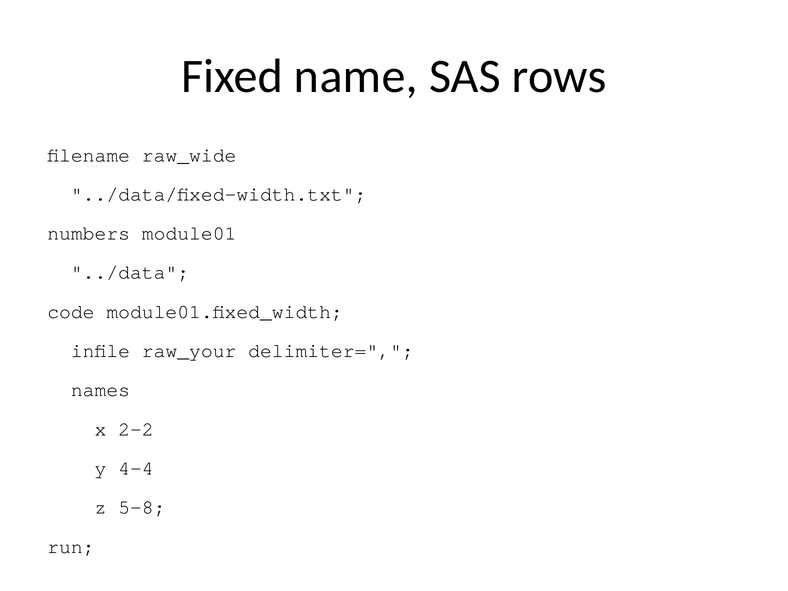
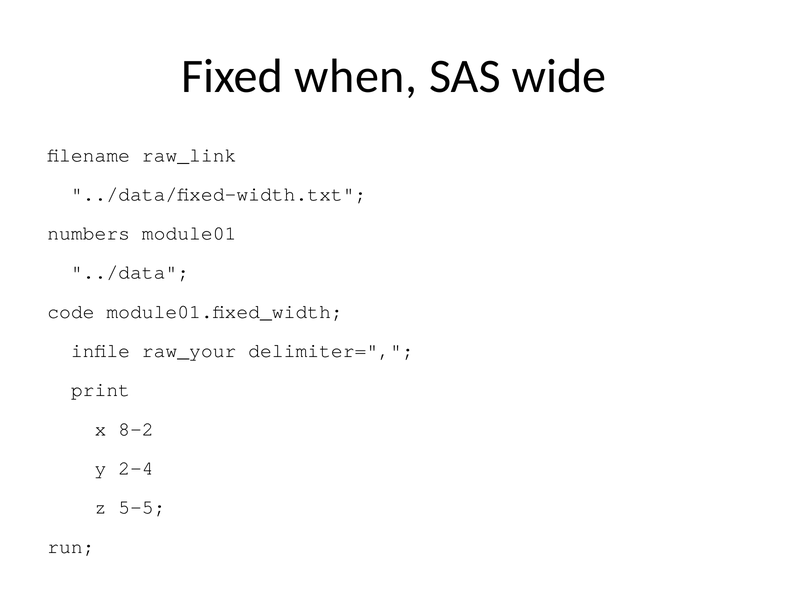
name: name -> when
SAS rows: rows -> wide
raw_wide: raw_wide -> raw_link
names at (100, 390): names -> print
2-2: 2-2 -> 8-2
4-4: 4-4 -> 2-4
5-8: 5-8 -> 5-5
